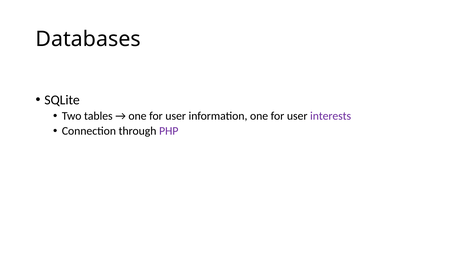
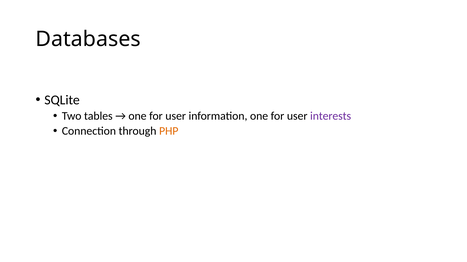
PHP colour: purple -> orange
